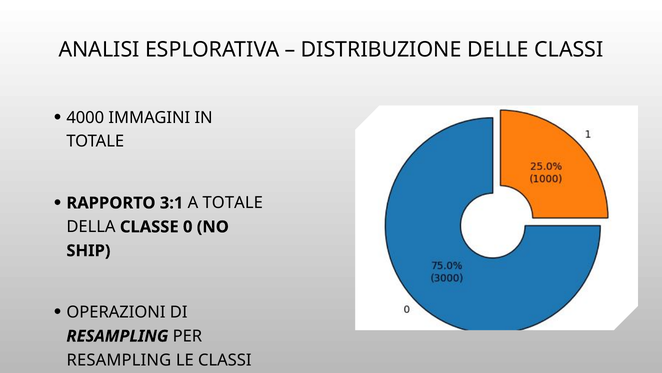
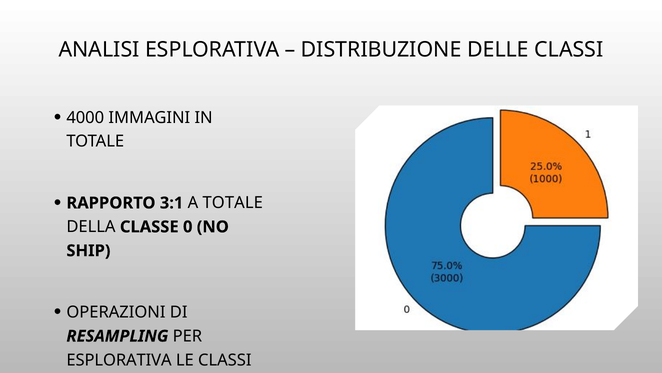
RESAMPLING at (119, 360): RESAMPLING -> ESPLORATIVA
